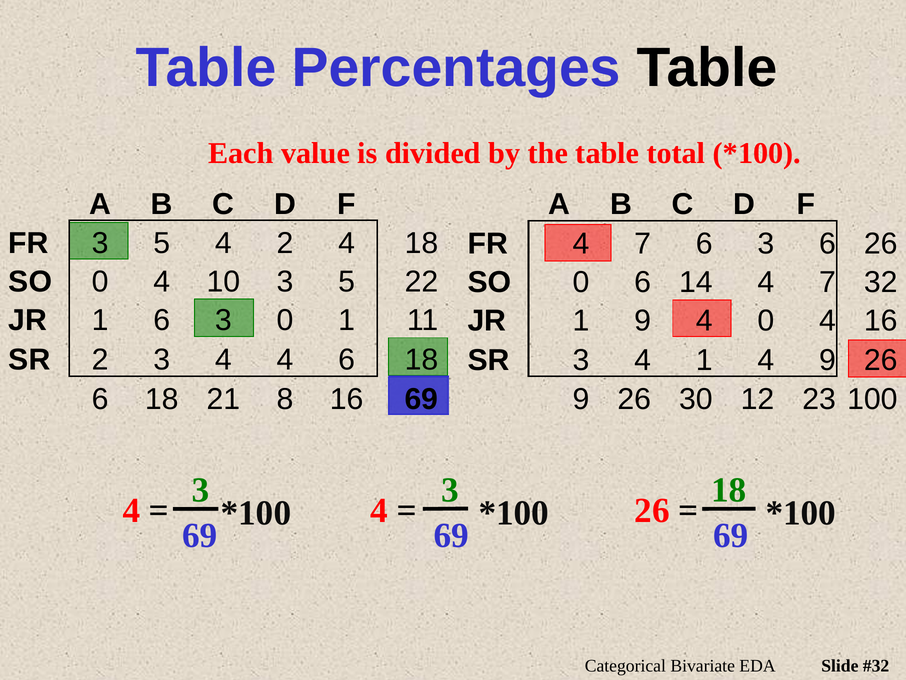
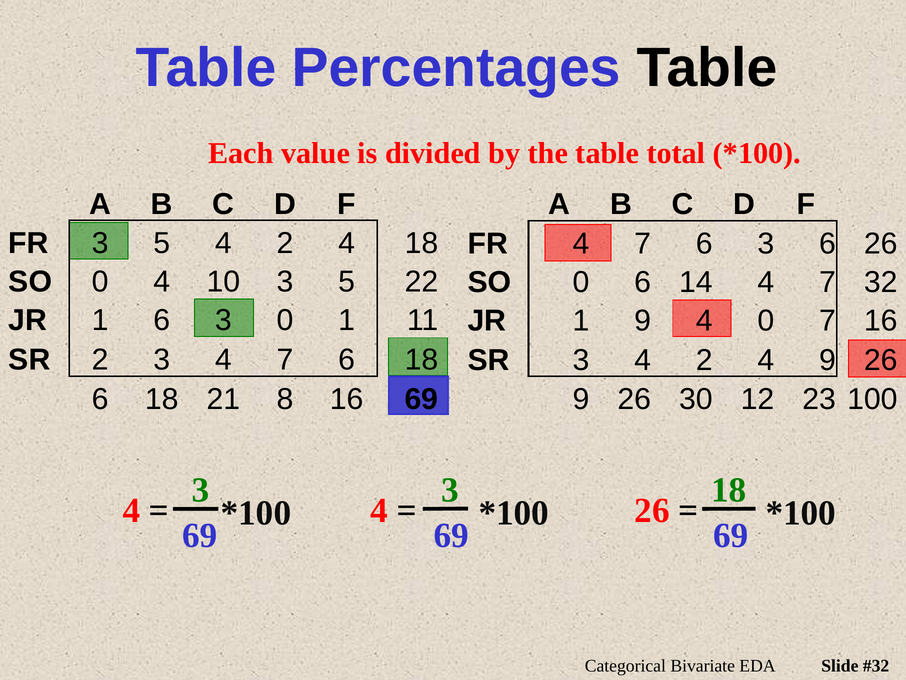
4 0 4: 4 -> 7
3 4 4: 4 -> 7
3 4 1: 1 -> 2
